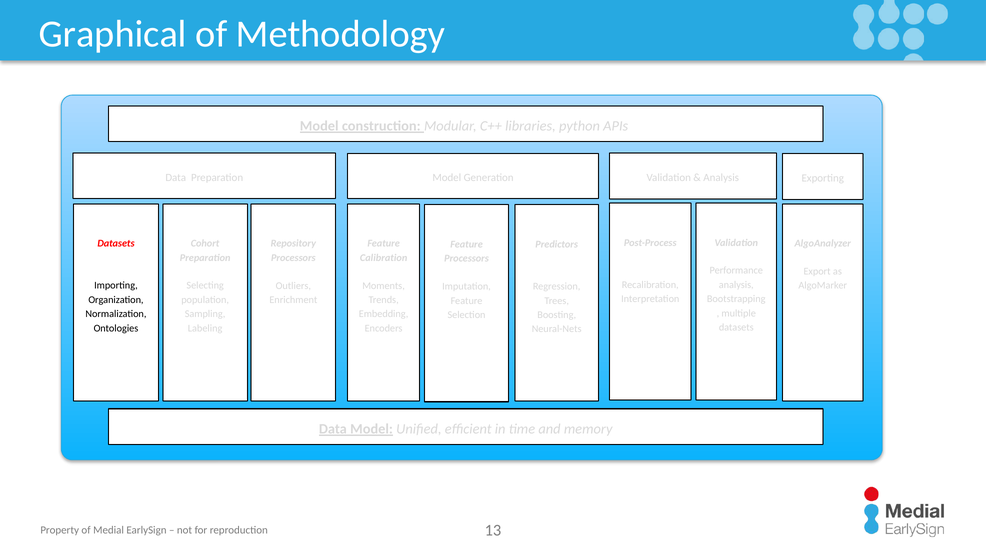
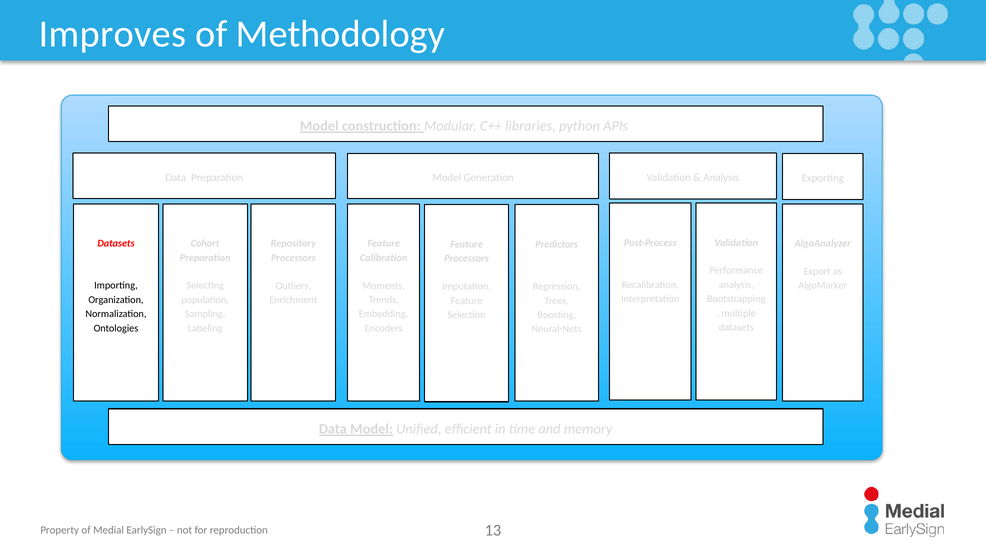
Graphical: Graphical -> Improves
